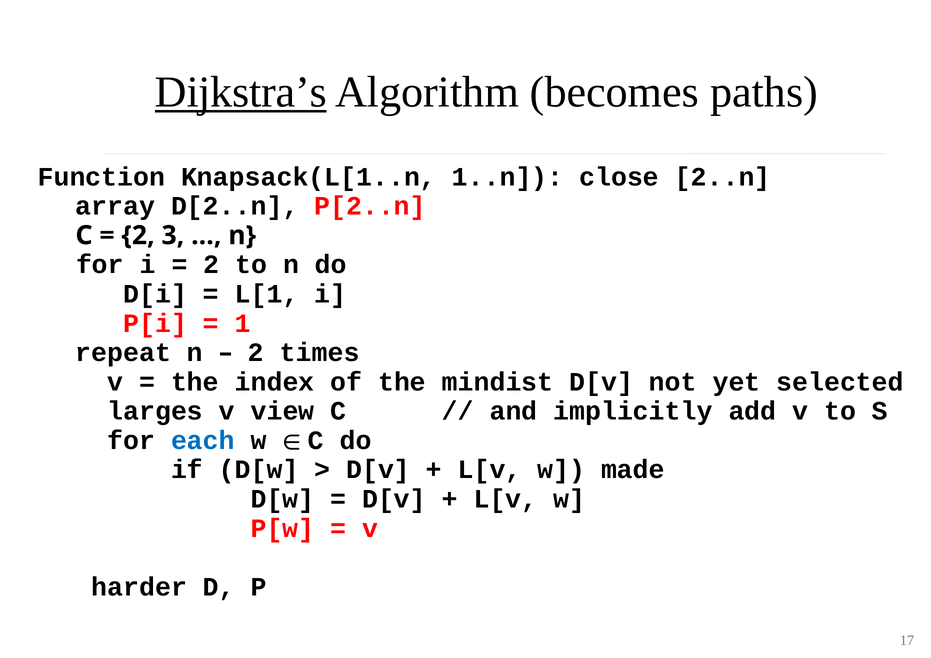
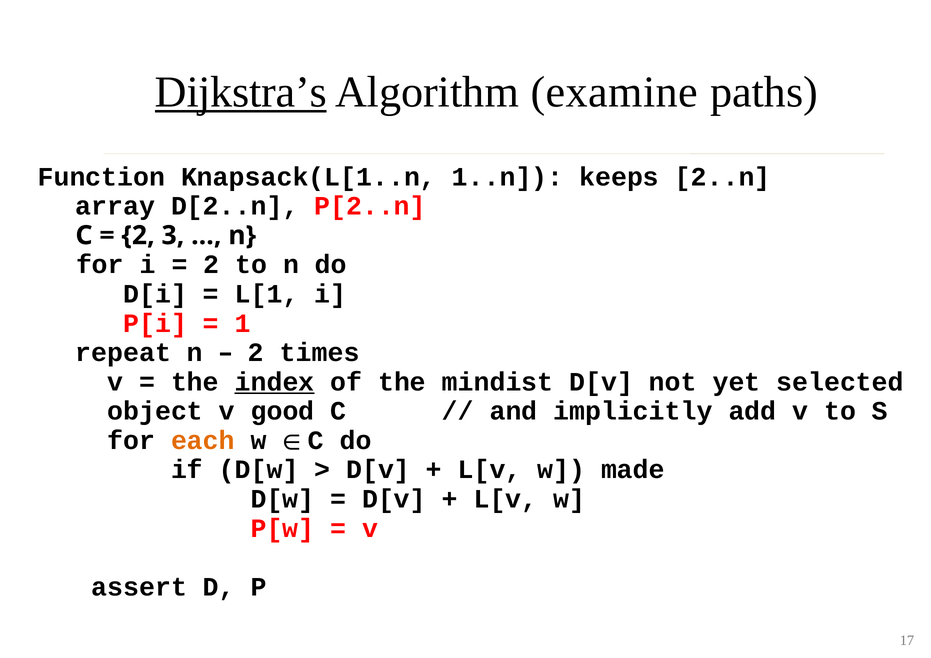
becomes: becomes -> examine
close: close -> keeps
index underline: none -> present
larges: larges -> object
view: view -> good
each colour: blue -> orange
harder: harder -> assert
